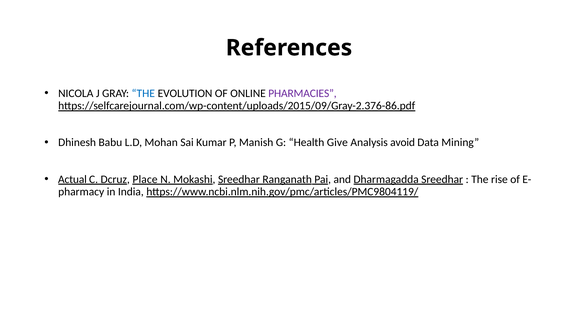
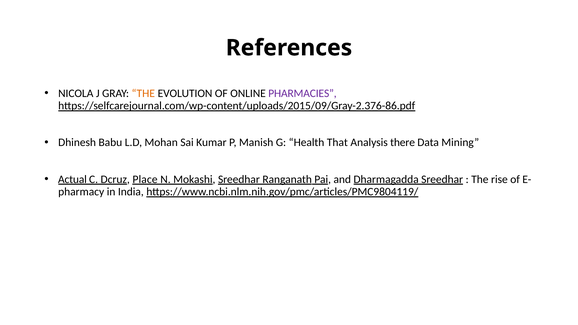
THE at (143, 93) colour: blue -> orange
Give: Give -> That
avoid: avoid -> there
